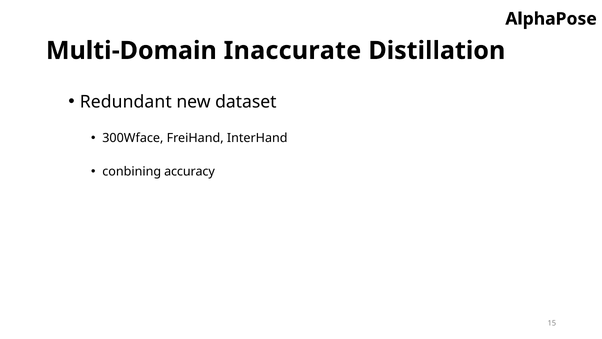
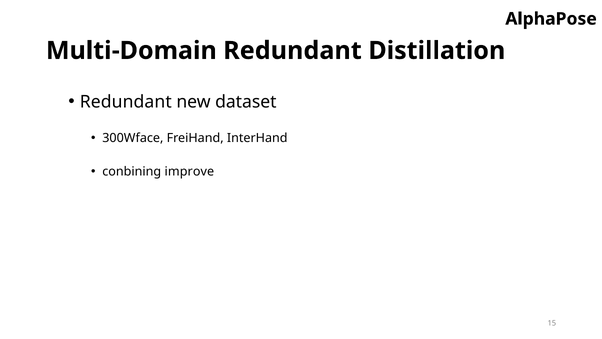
Multi-Domain Inaccurate: Inaccurate -> Redundant
accuracy: accuracy -> improve
